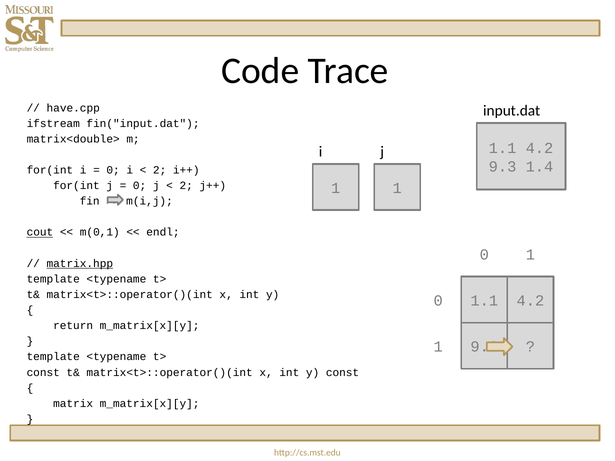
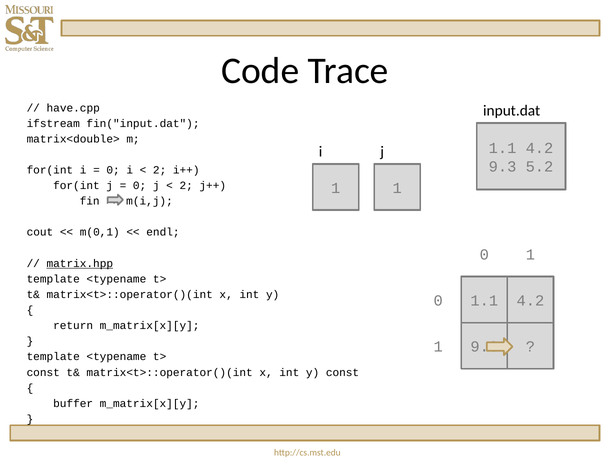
1.4: 1.4 -> 5.2
cout underline: present -> none
matrix: matrix -> buffer
